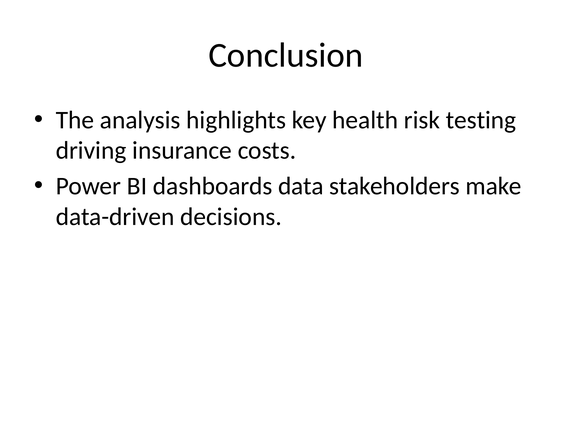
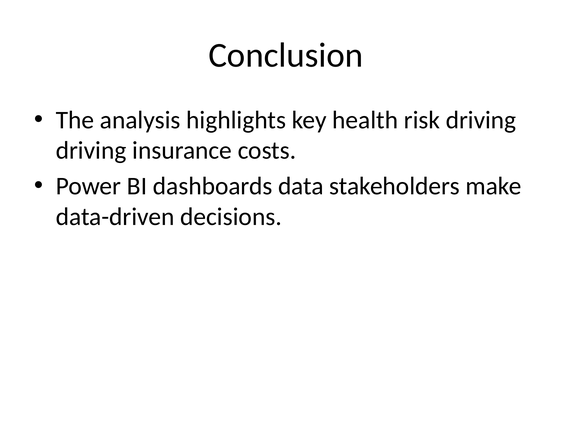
risk testing: testing -> driving
